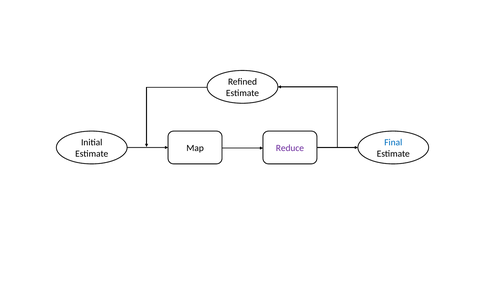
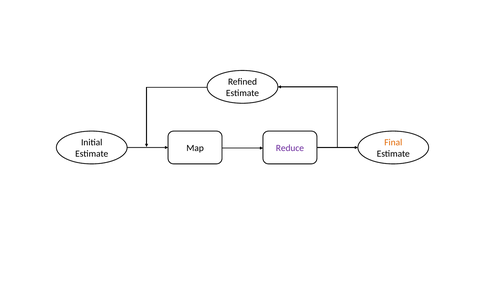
Final colour: blue -> orange
